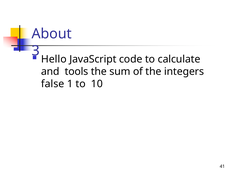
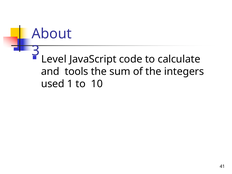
Hello: Hello -> Level
false: false -> used
